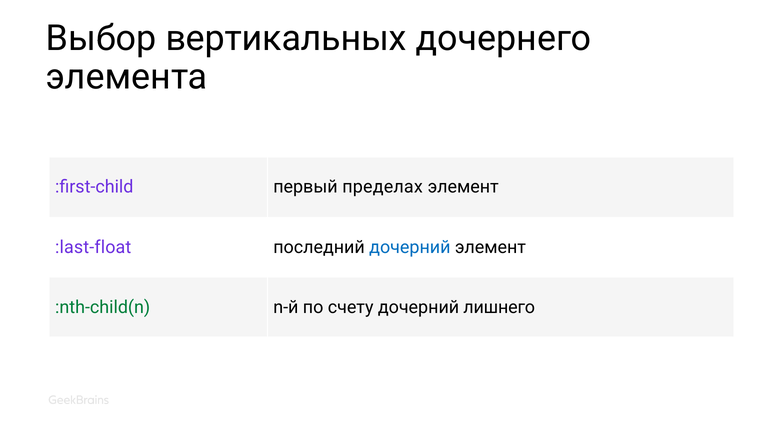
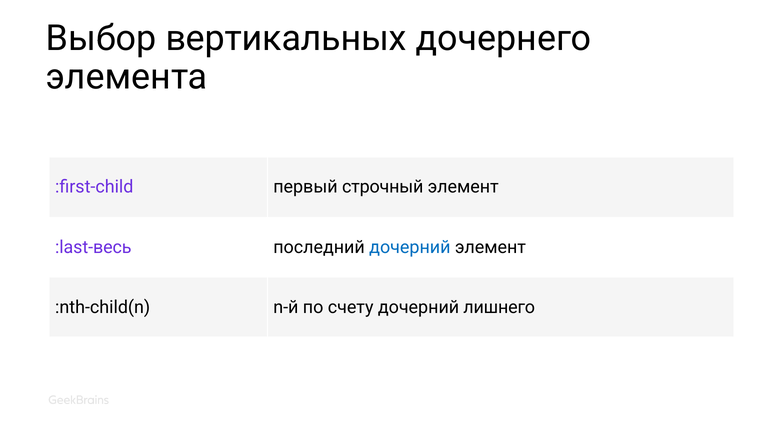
пределах: пределах -> строчный
:last-float: :last-float -> :last-весь
:nth-child(n colour: green -> black
